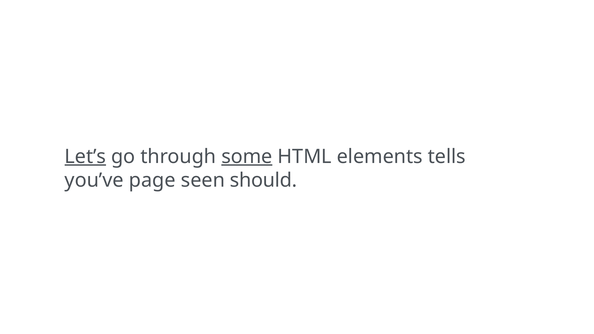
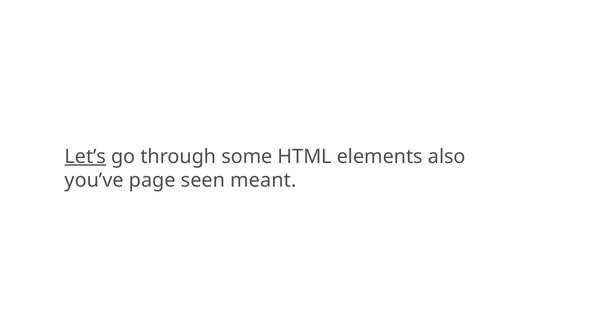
some underline: present -> none
tells: tells -> also
should: should -> meant
